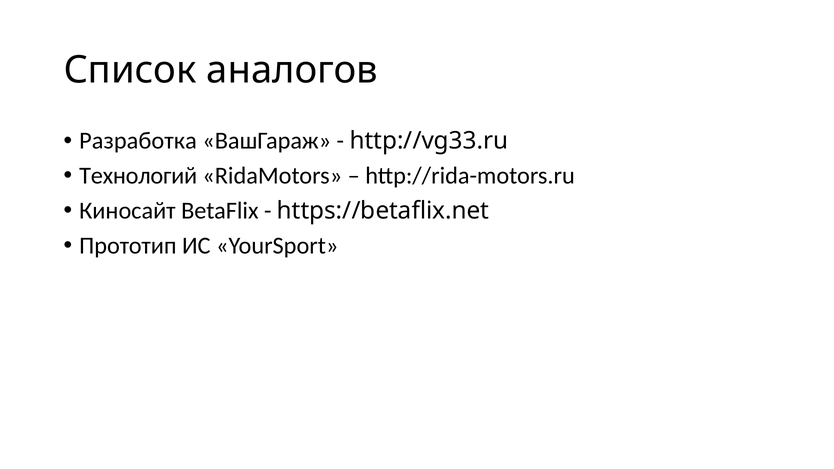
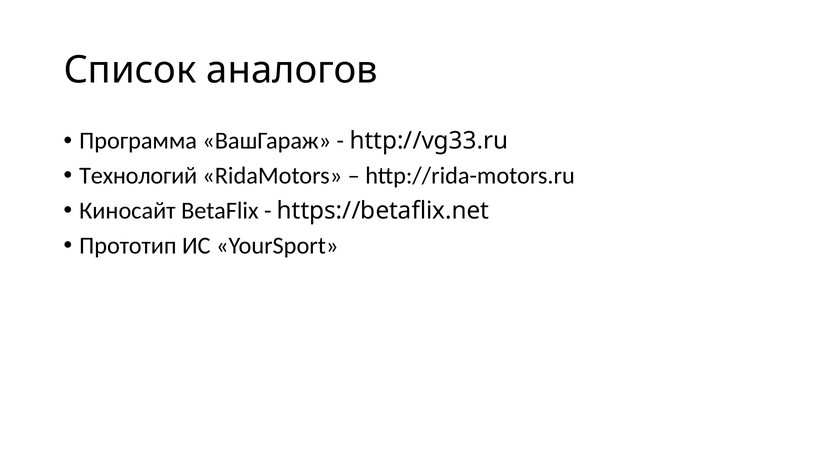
Разработка: Разработка -> Программа
